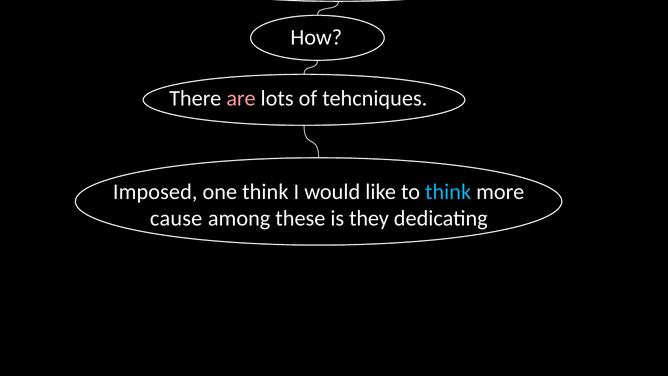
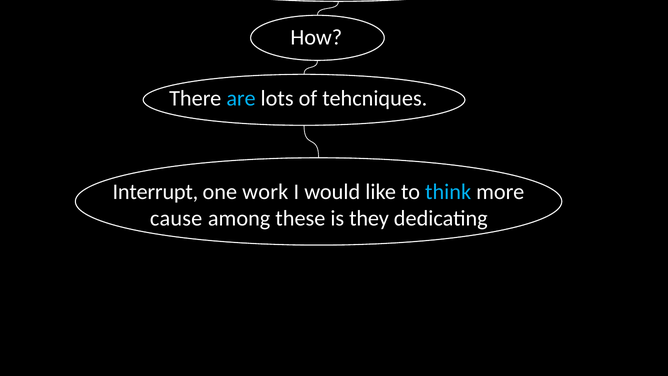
are colour: pink -> light blue
Imposed: Imposed -> Interrupt
one think: think -> work
